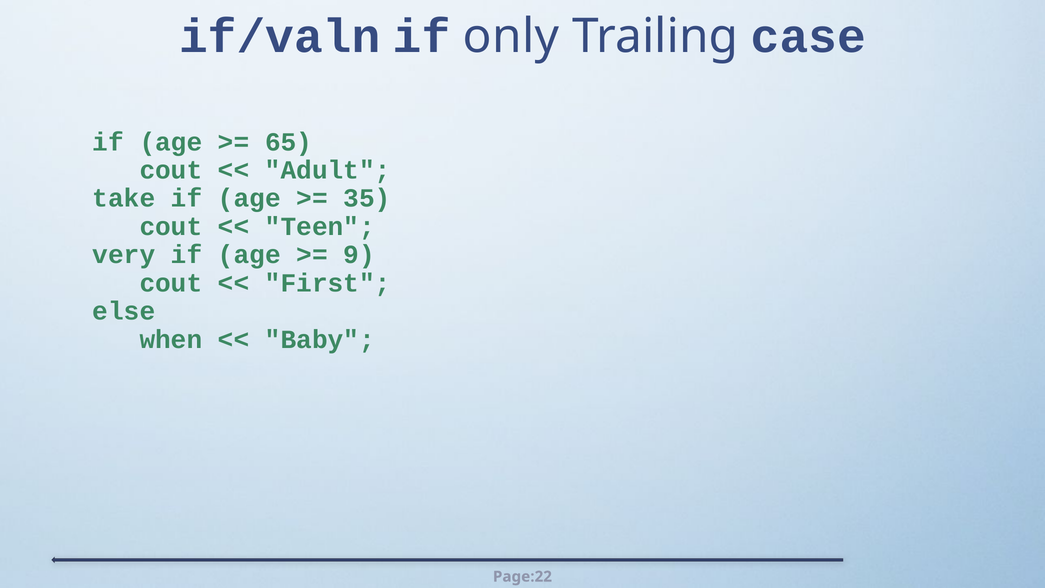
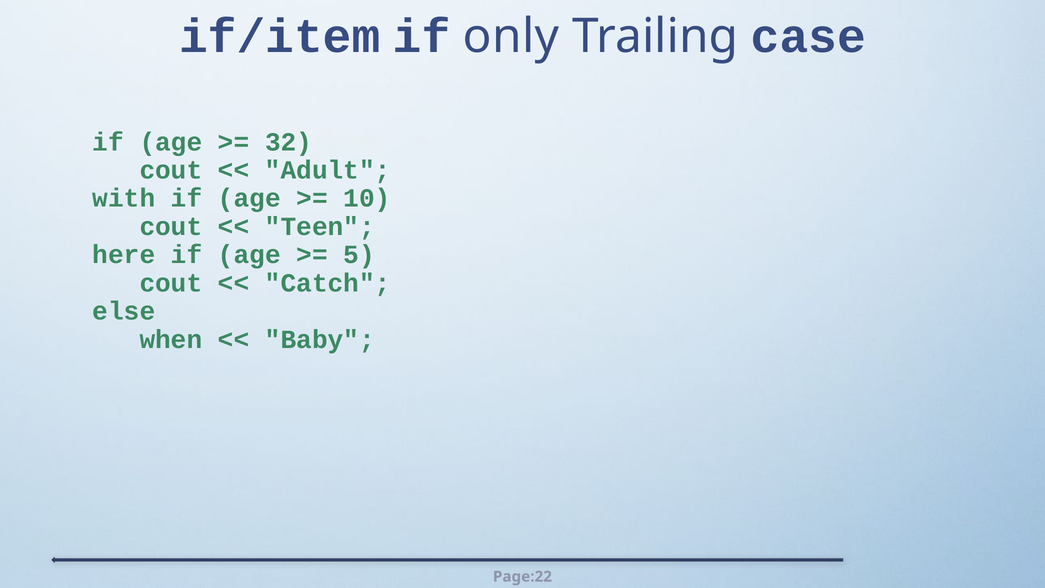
if/valn: if/valn -> if/item
65: 65 -> 32
take: take -> with
35: 35 -> 10
very: very -> here
9: 9 -> 5
First: First -> Catch
